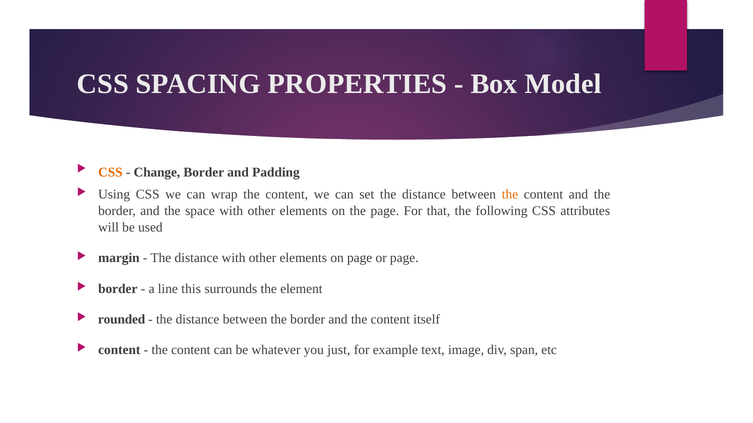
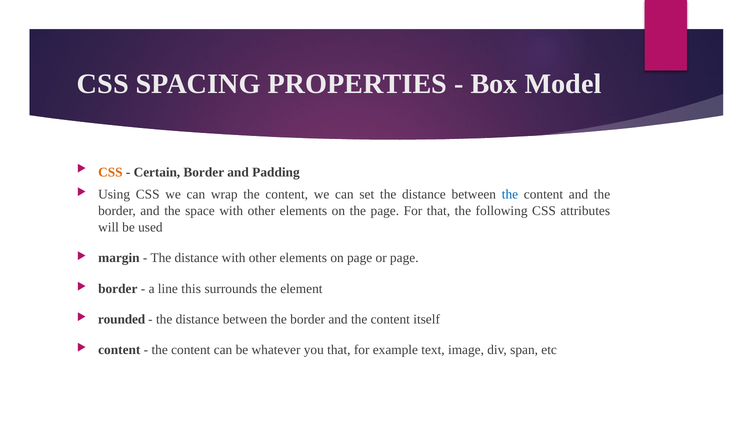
Change: Change -> Certain
the at (510, 195) colour: orange -> blue
you just: just -> that
